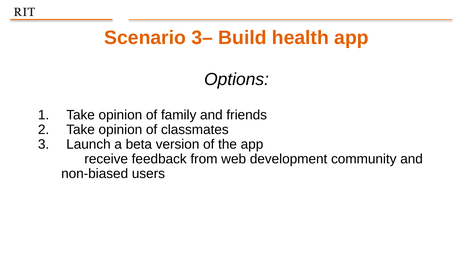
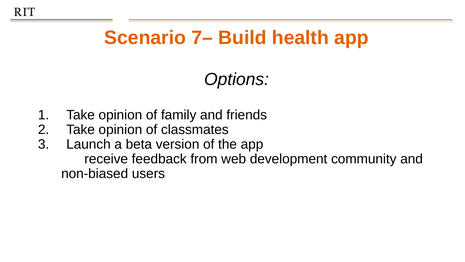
3–: 3– -> 7–
